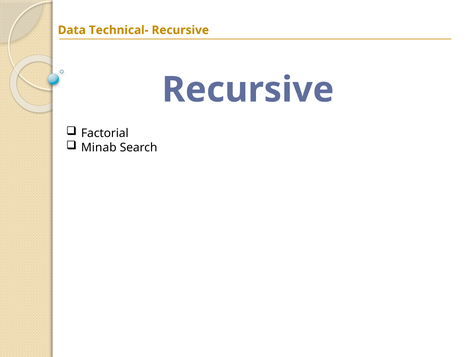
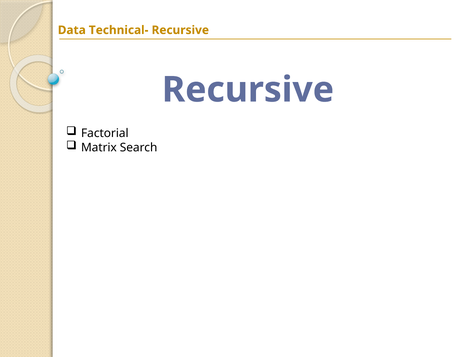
Minab: Minab -> Matrix
